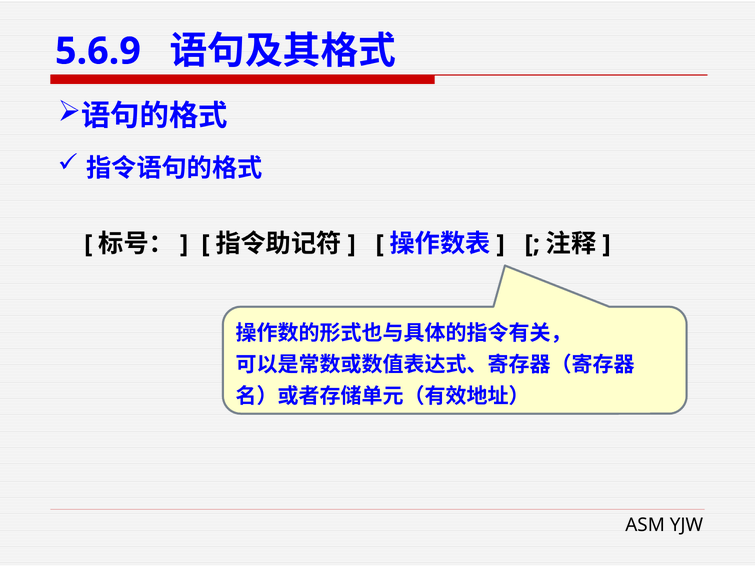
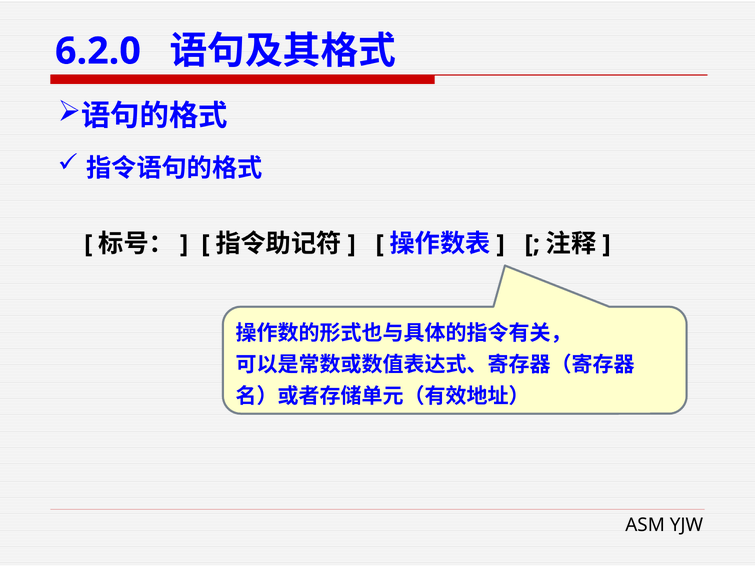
5.6.9: 5.6.9 -> 6.2.0
